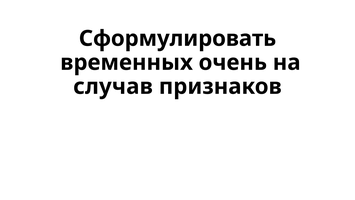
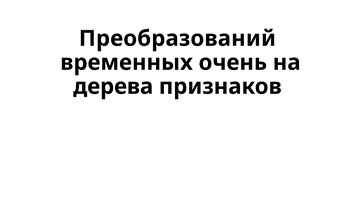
Сформулировать: Сформулировать -> Преобразований
случав: случав -> дерева
